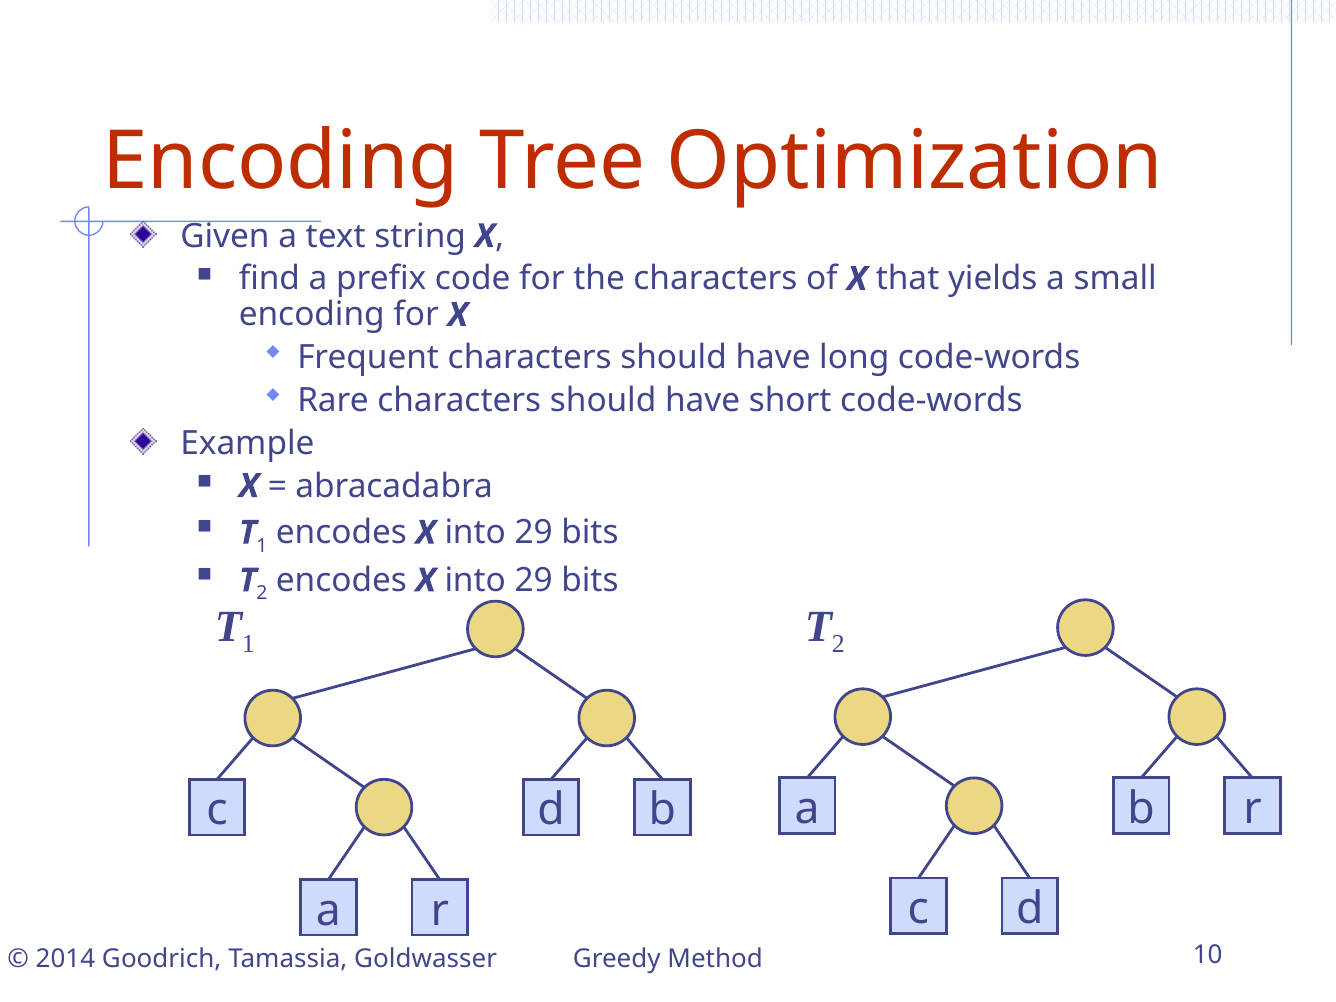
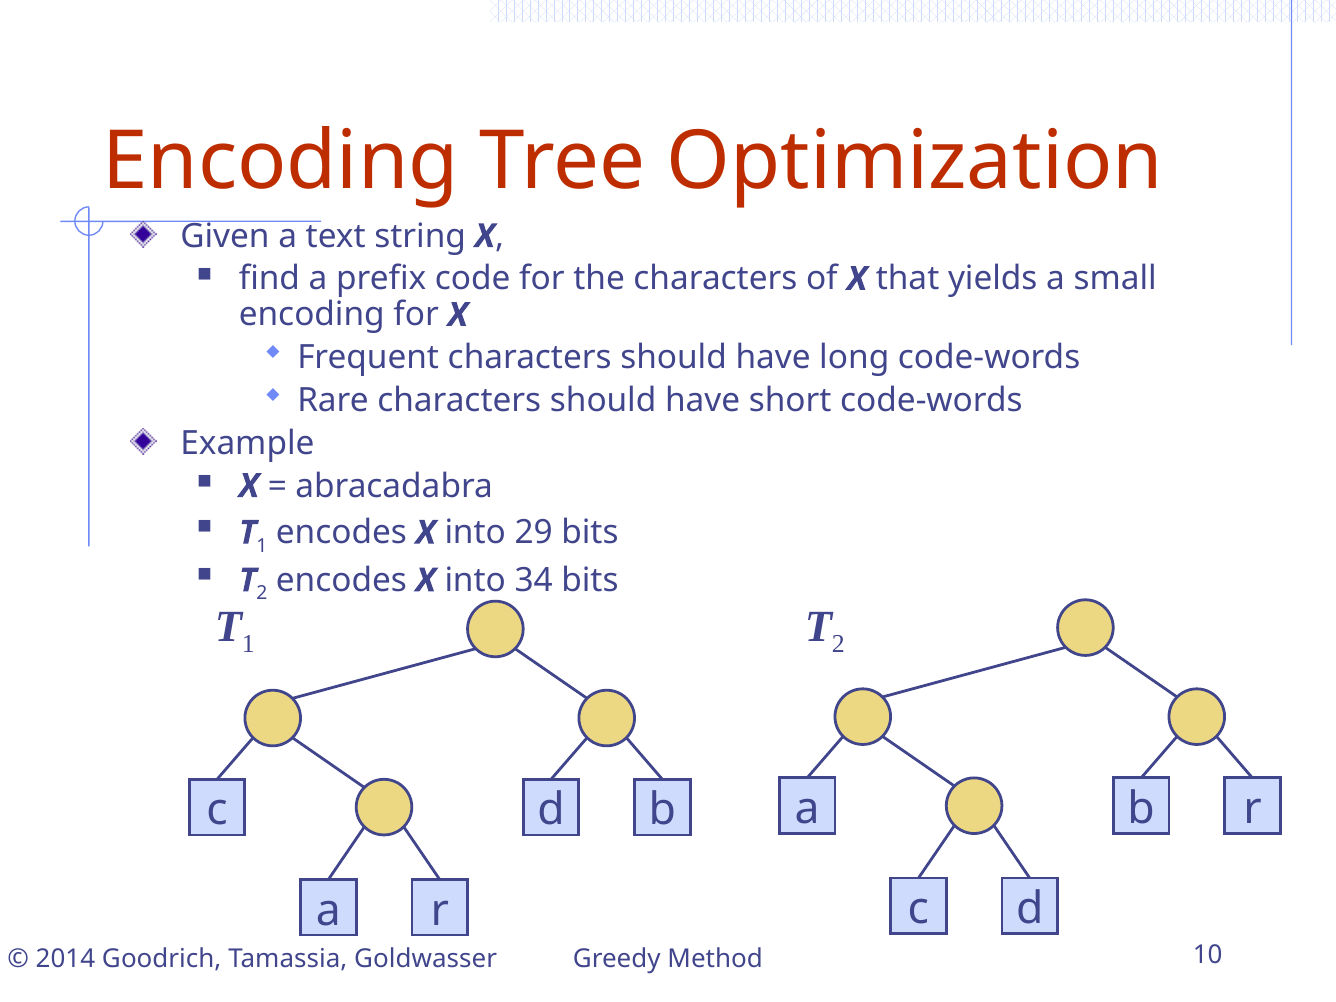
29 at (534, 580): 29 -> 34
